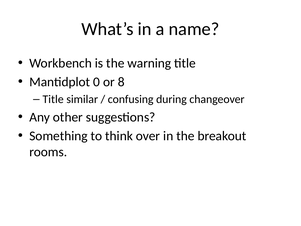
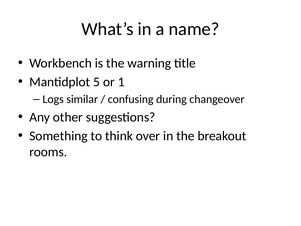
0: 0 -> 5
8: 8 -> 1
Title at (53, 99): Title -> Logs
